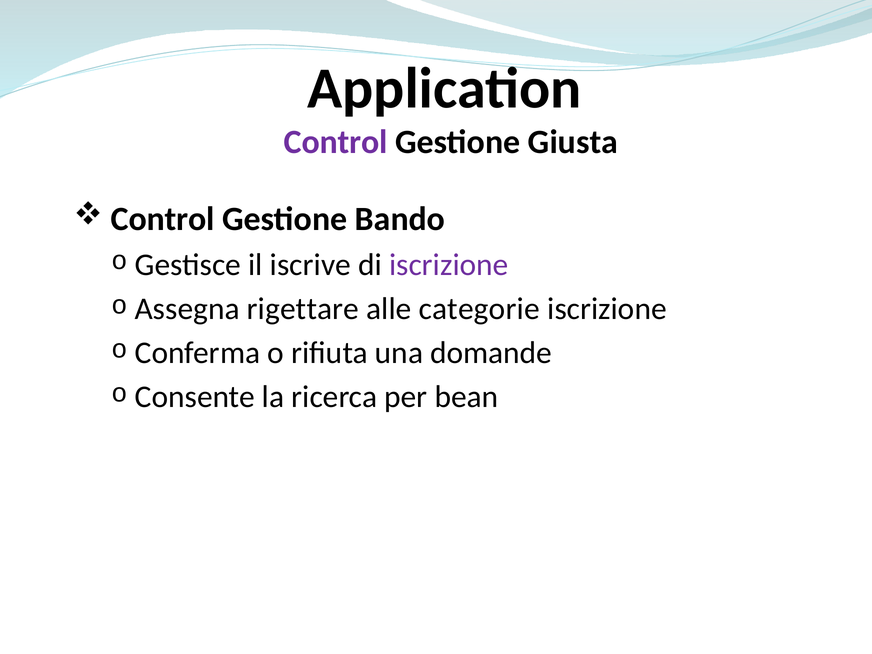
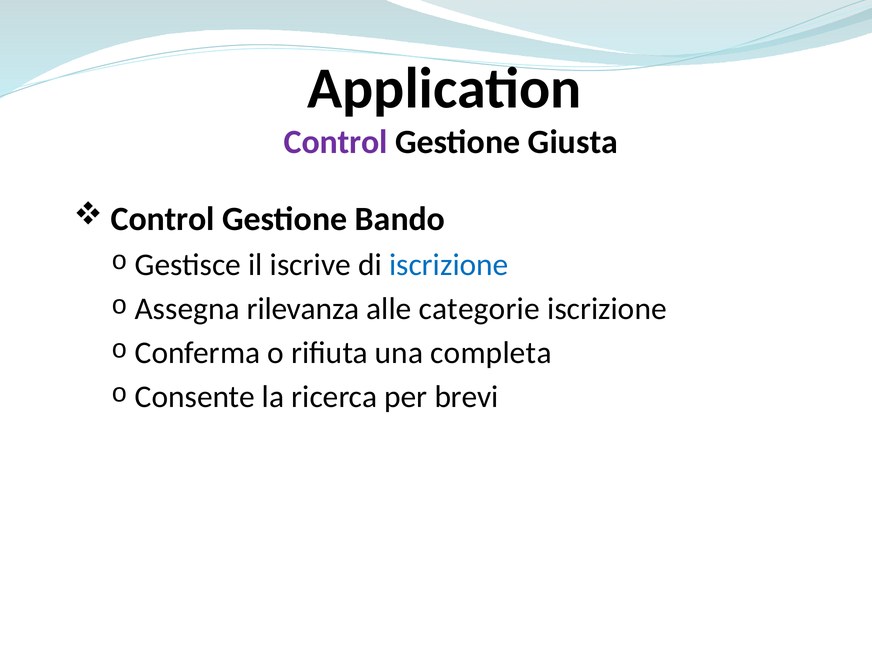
iscrizione at (449, 265) colour: purple -> blue
rigettare: rigettare -> rilevanza
domande: domande -> completa
bean: bean -> brevi
